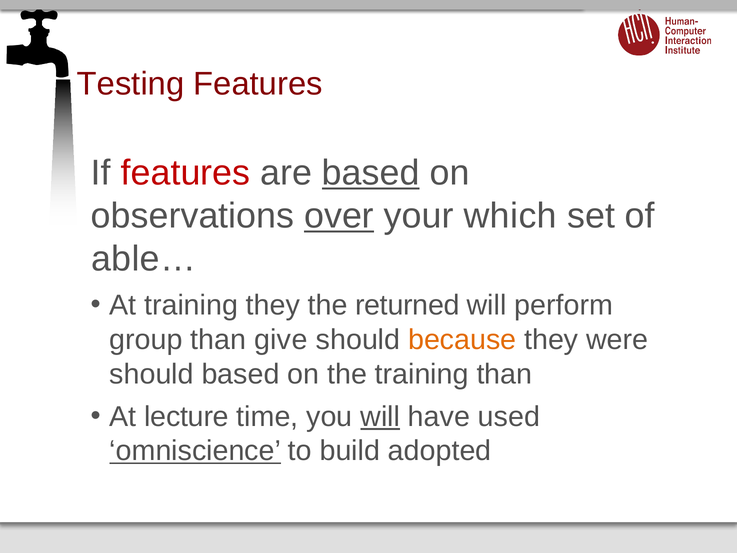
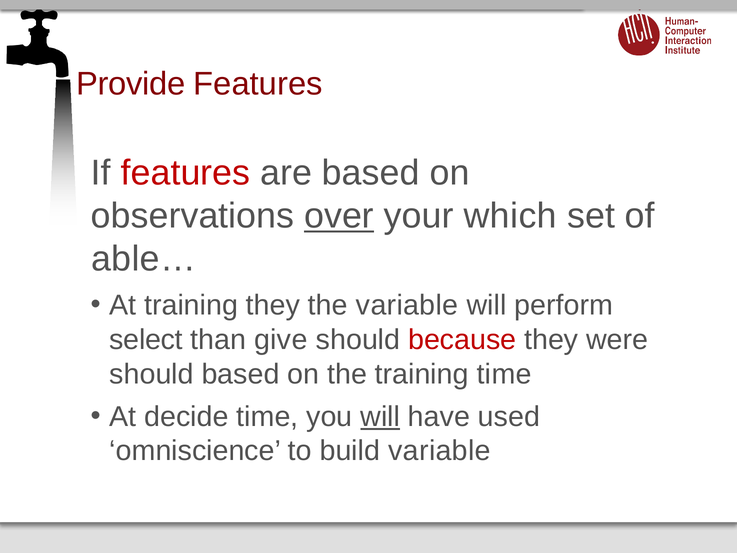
Testing: Testing -> Provide
based at (371, 173) underline: present -> none
the returned: returned -> variable
group: group -> select
because colour: orange -> red
training than: than -> time
lecture: lecture -> decide
omniscience underline: present -> none
build adopted: adopted -> variable
